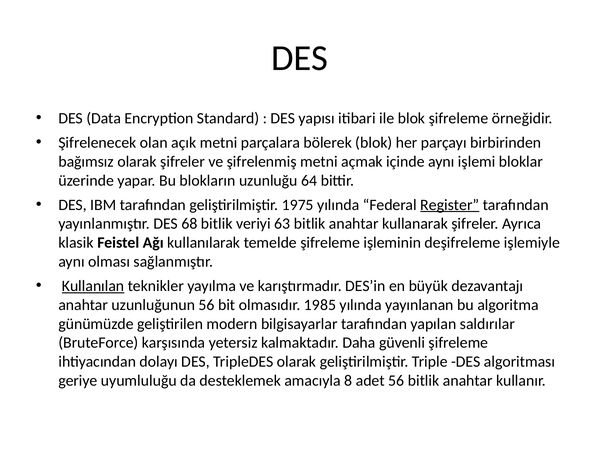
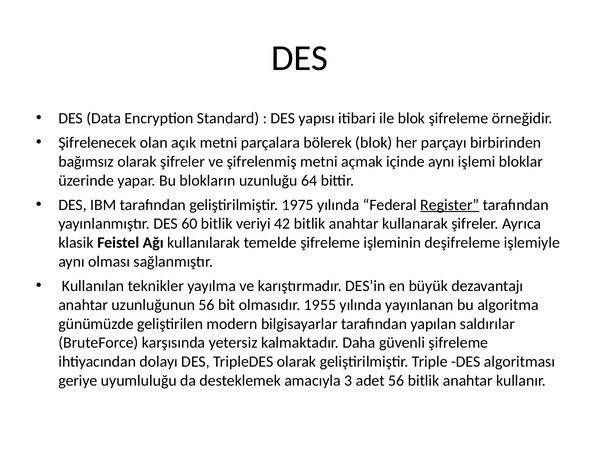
68: 68 -> 60
63: 63 -> 42
Kullanılan underline: present -> none
1985: 1985 -> 1955
8: 8 -> 3
